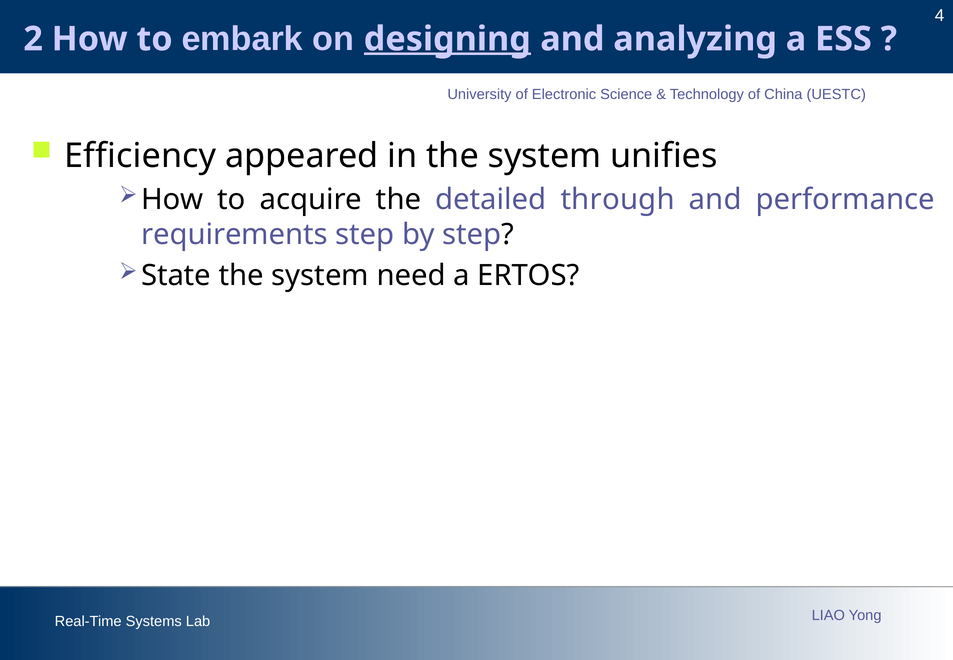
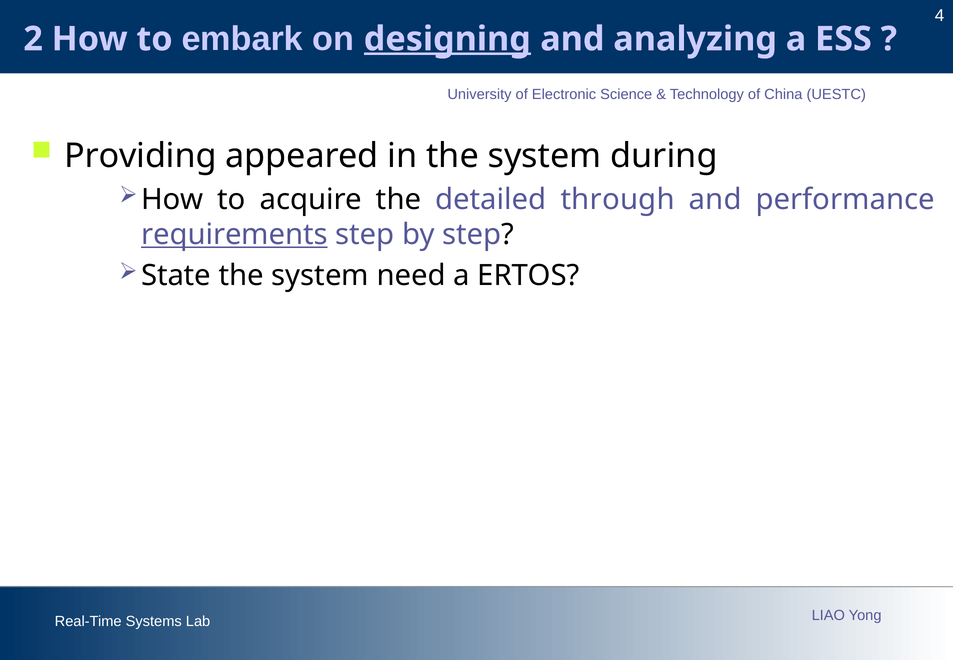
Efficiency: Efficiency -> Providing
unifies: unifies -> during
requirements underline: none -> present
